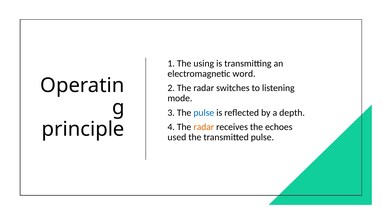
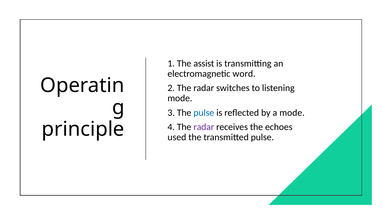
using: using -> assist
a depth: depth -> mode
radar at (204, 127) colour: orange -> purple
